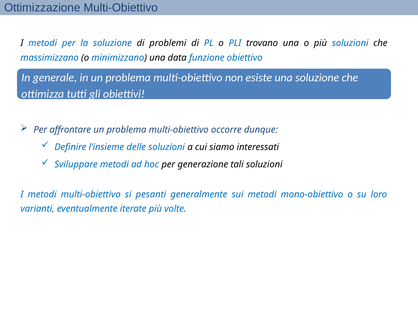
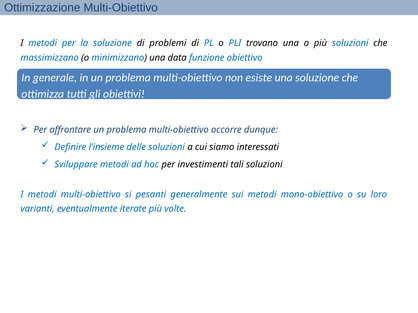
generazione: generazione -> investimenti
